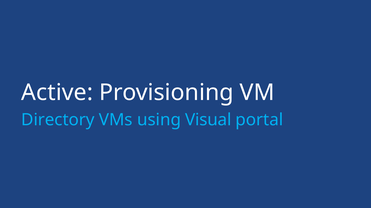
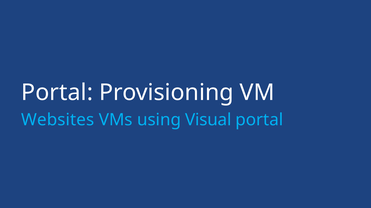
Active at (57, 93): Active -> Portal
Directory: Directory -> Websites
